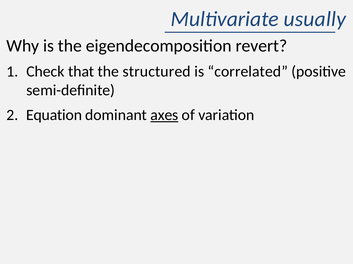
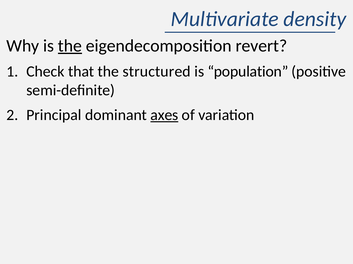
usually: usually -> density
the at (70, 46) underline: none -> present
correlated: correlated -> population
Equation: Equation -> Principal
